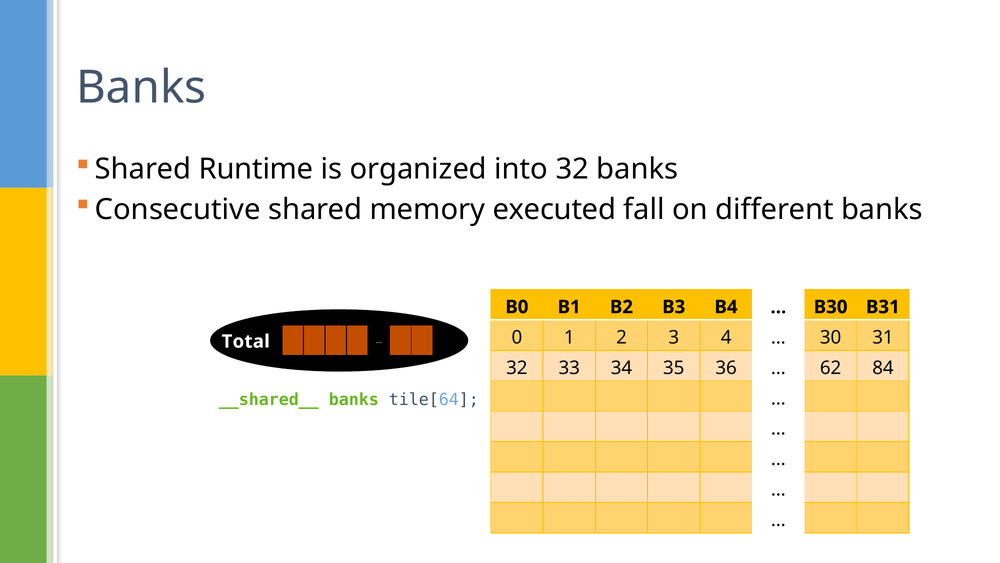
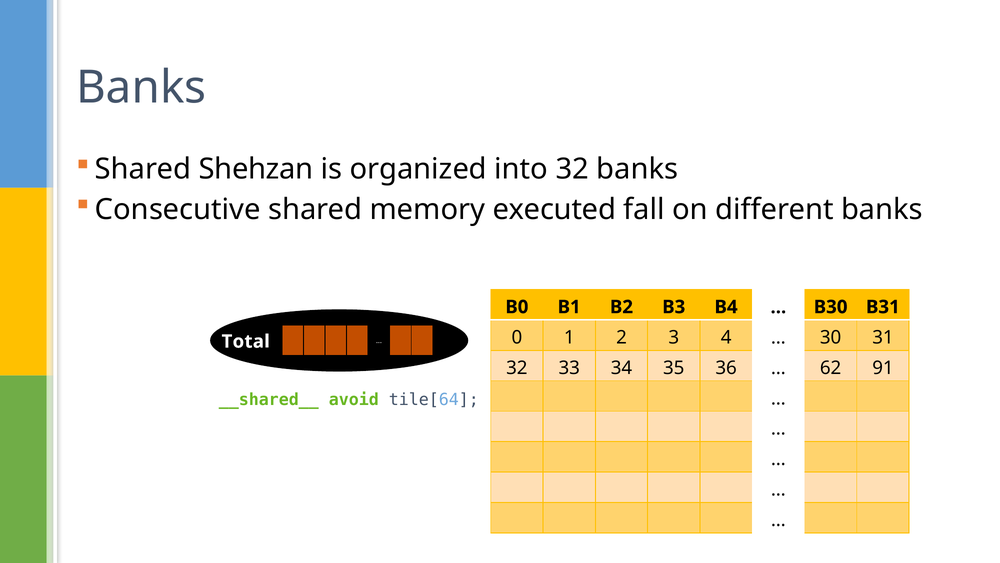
Runtime: Runtime -> Shehzan
84: 84 -> 91
__shared__ banks: banks -> avoid
